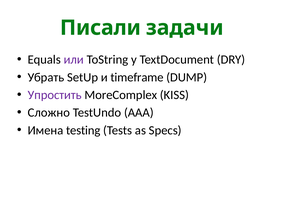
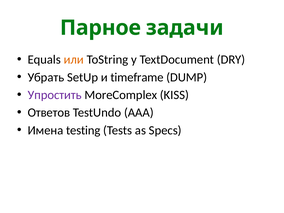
Писали: Писали -> Парное
или colour: purple -> orange
Сложно: Сложно -> Ответов
